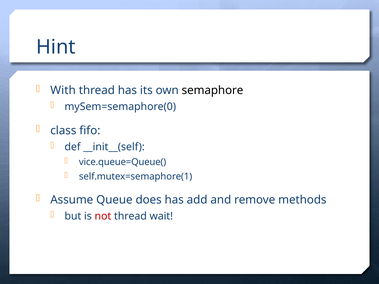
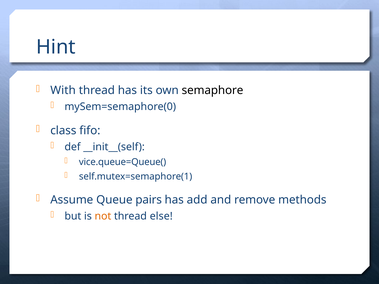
does: does -> pairs
not colour: red -> orange
wait: wait -> else
